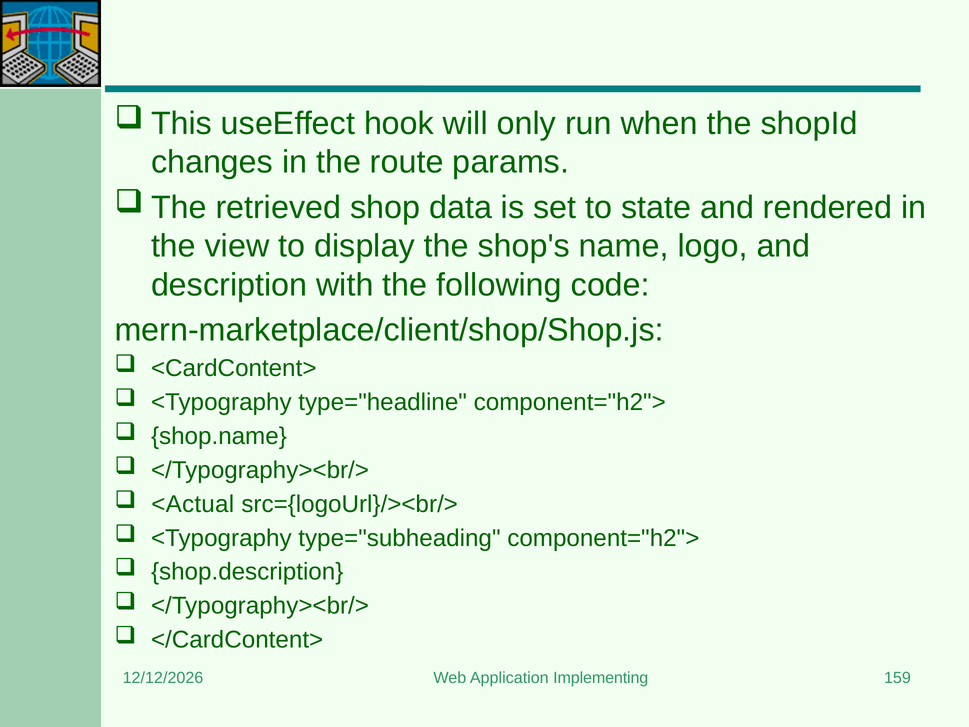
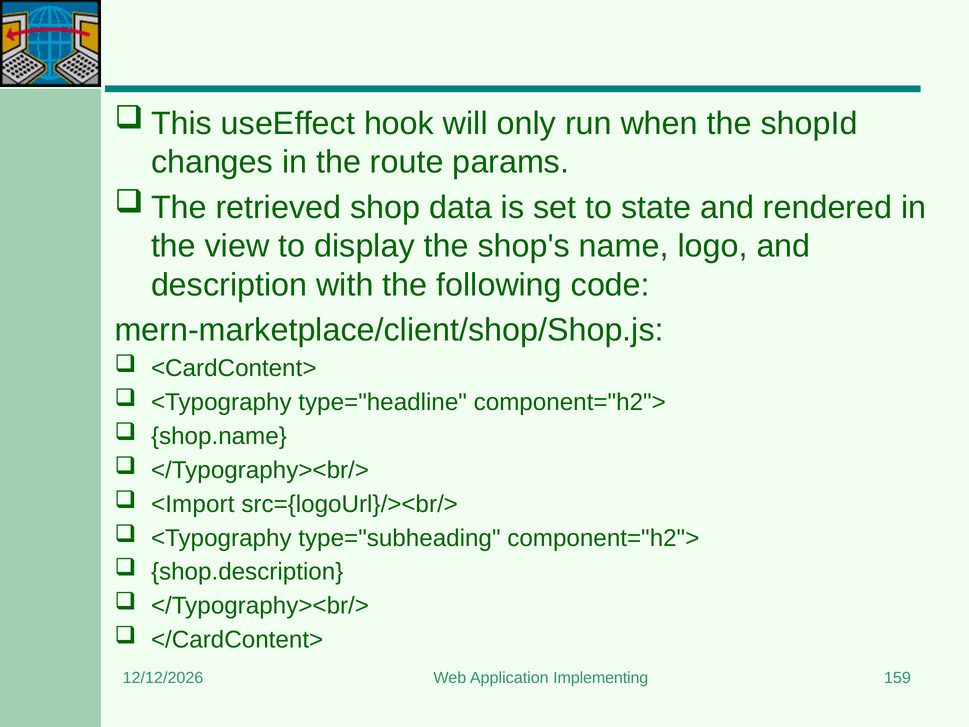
<Actual: <Actual -> <Import
